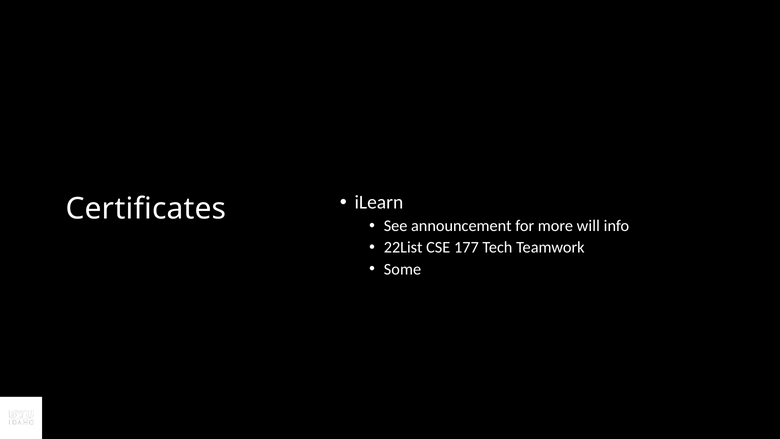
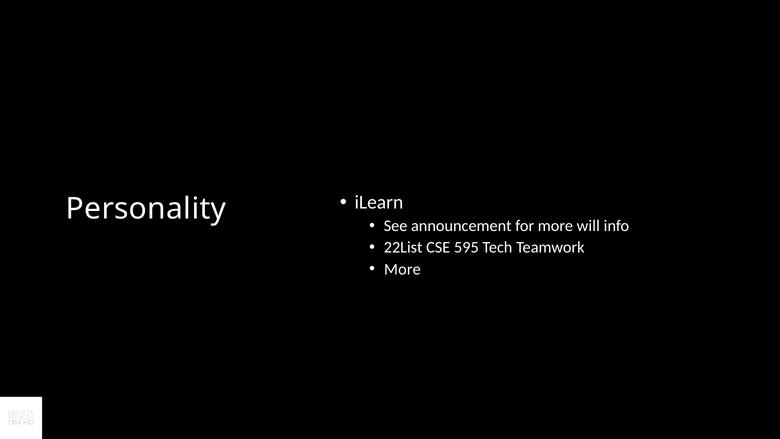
Certificates: Certificates -> Personality
177: 177 -> 595
Some at (402, 269): Some -> More
